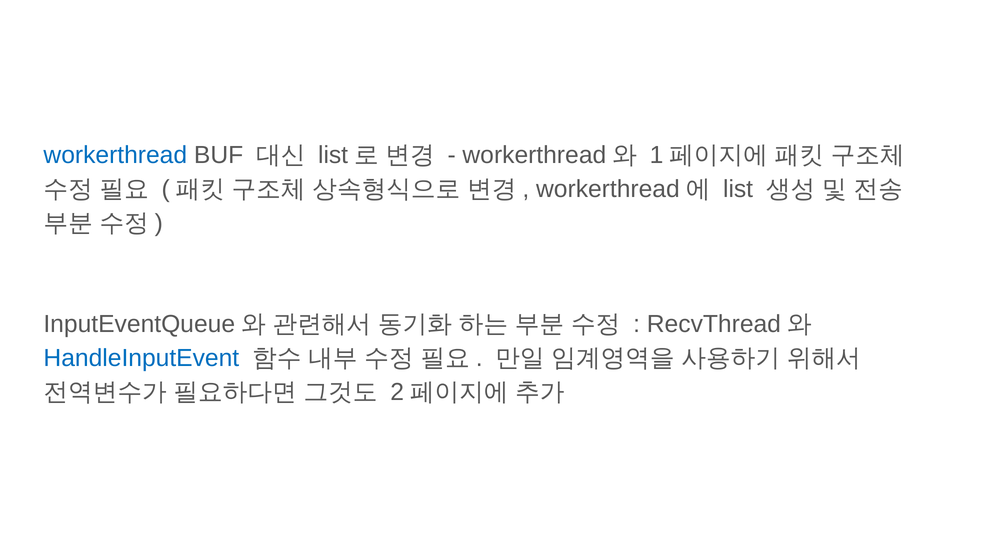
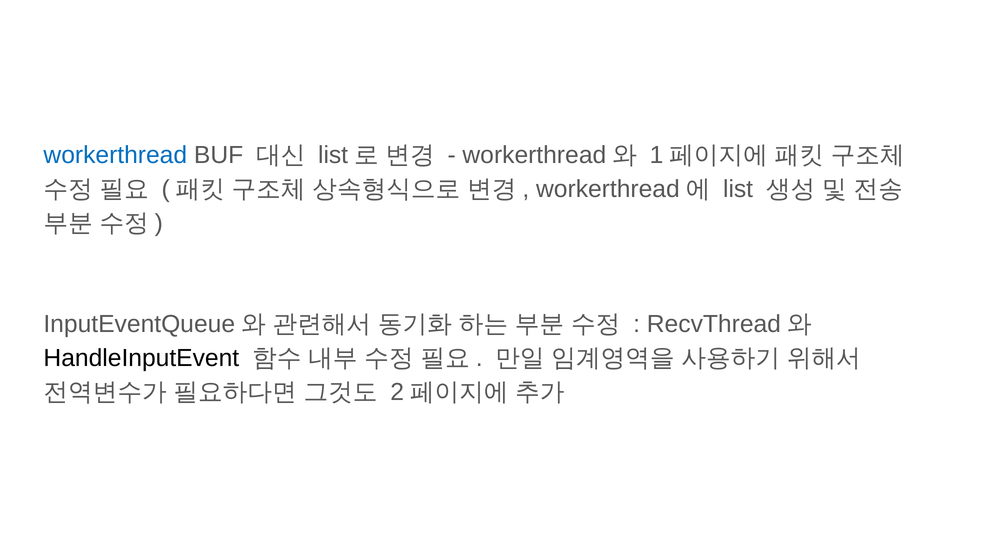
HandleInputEvent colour: blue -> black
